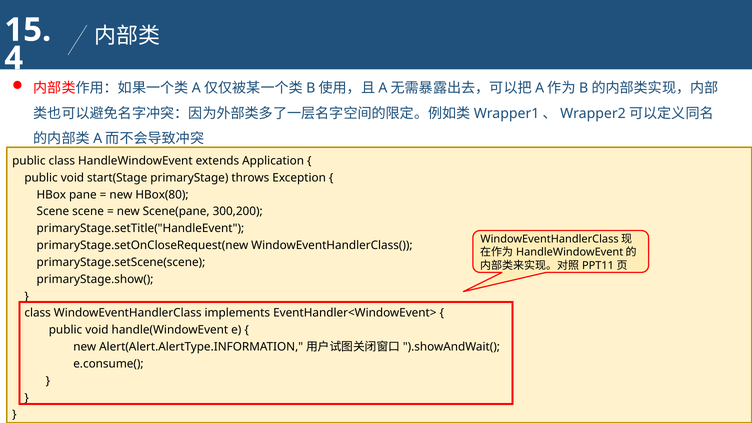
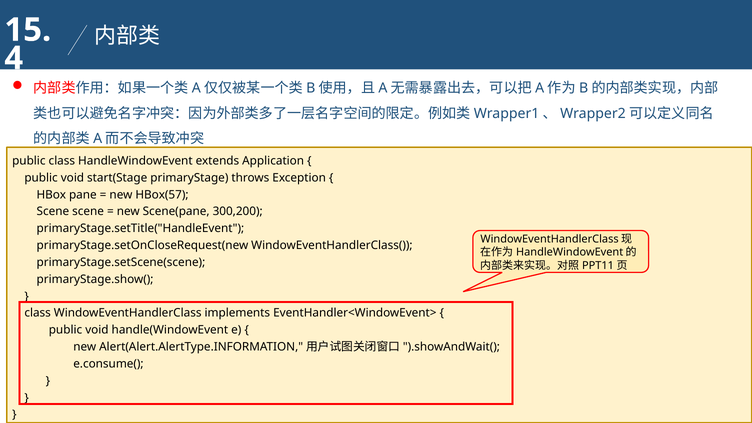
HBox(80: HBox(80 -> HBox(57
